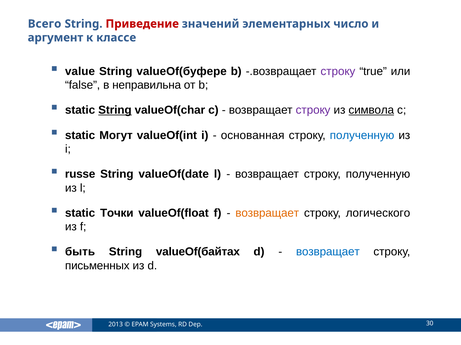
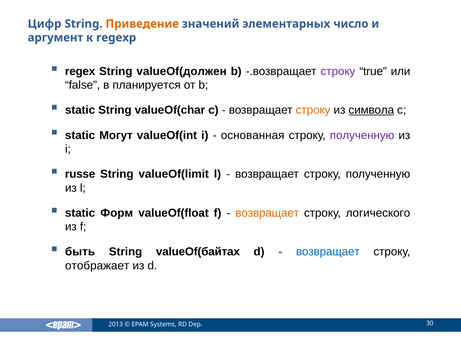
Всего: Всего -> Цифр
Приведение colour: red -> orange
классе: классе -> regexp
value: value -> regex
valueOf(буфере: valueOf(буфере -> valueOf(должен
неправильна: неправильна -> планируется
String at (115, 110) underline: present -> none
строку at (313, 110) colour: purple -> orange
полученную at (362, 136) colour: blue -> purple
valueOf(date: valueOf(date -> valueOf(limit
Точки: Точки -> Форм
письменных: письменных -> отображает
